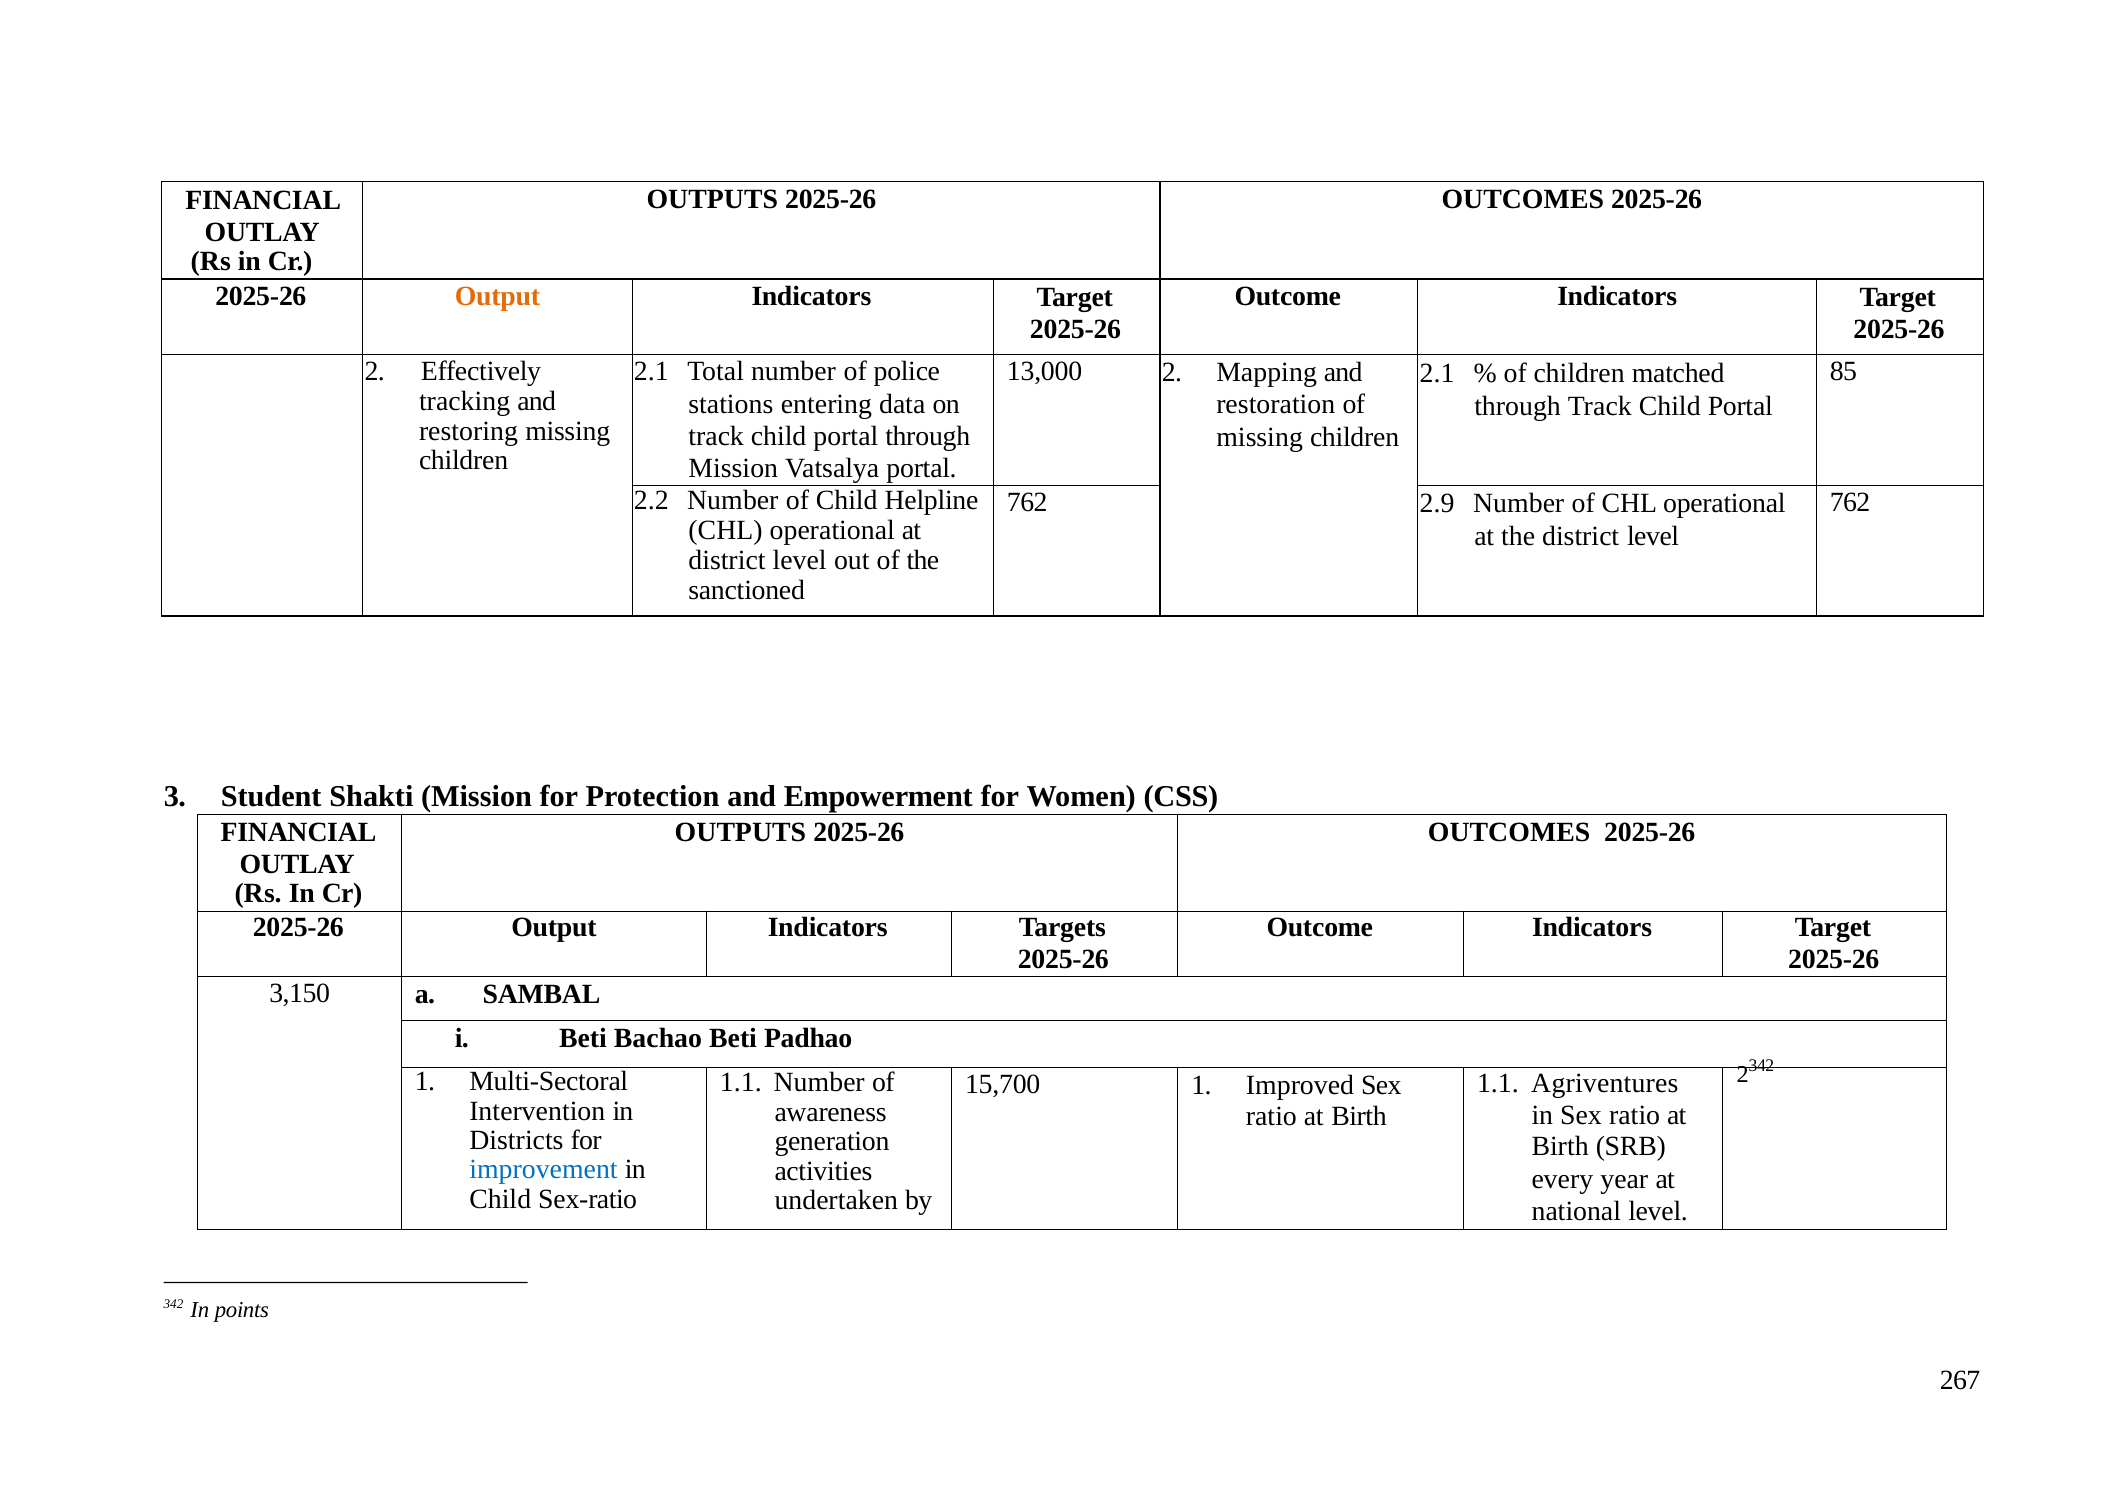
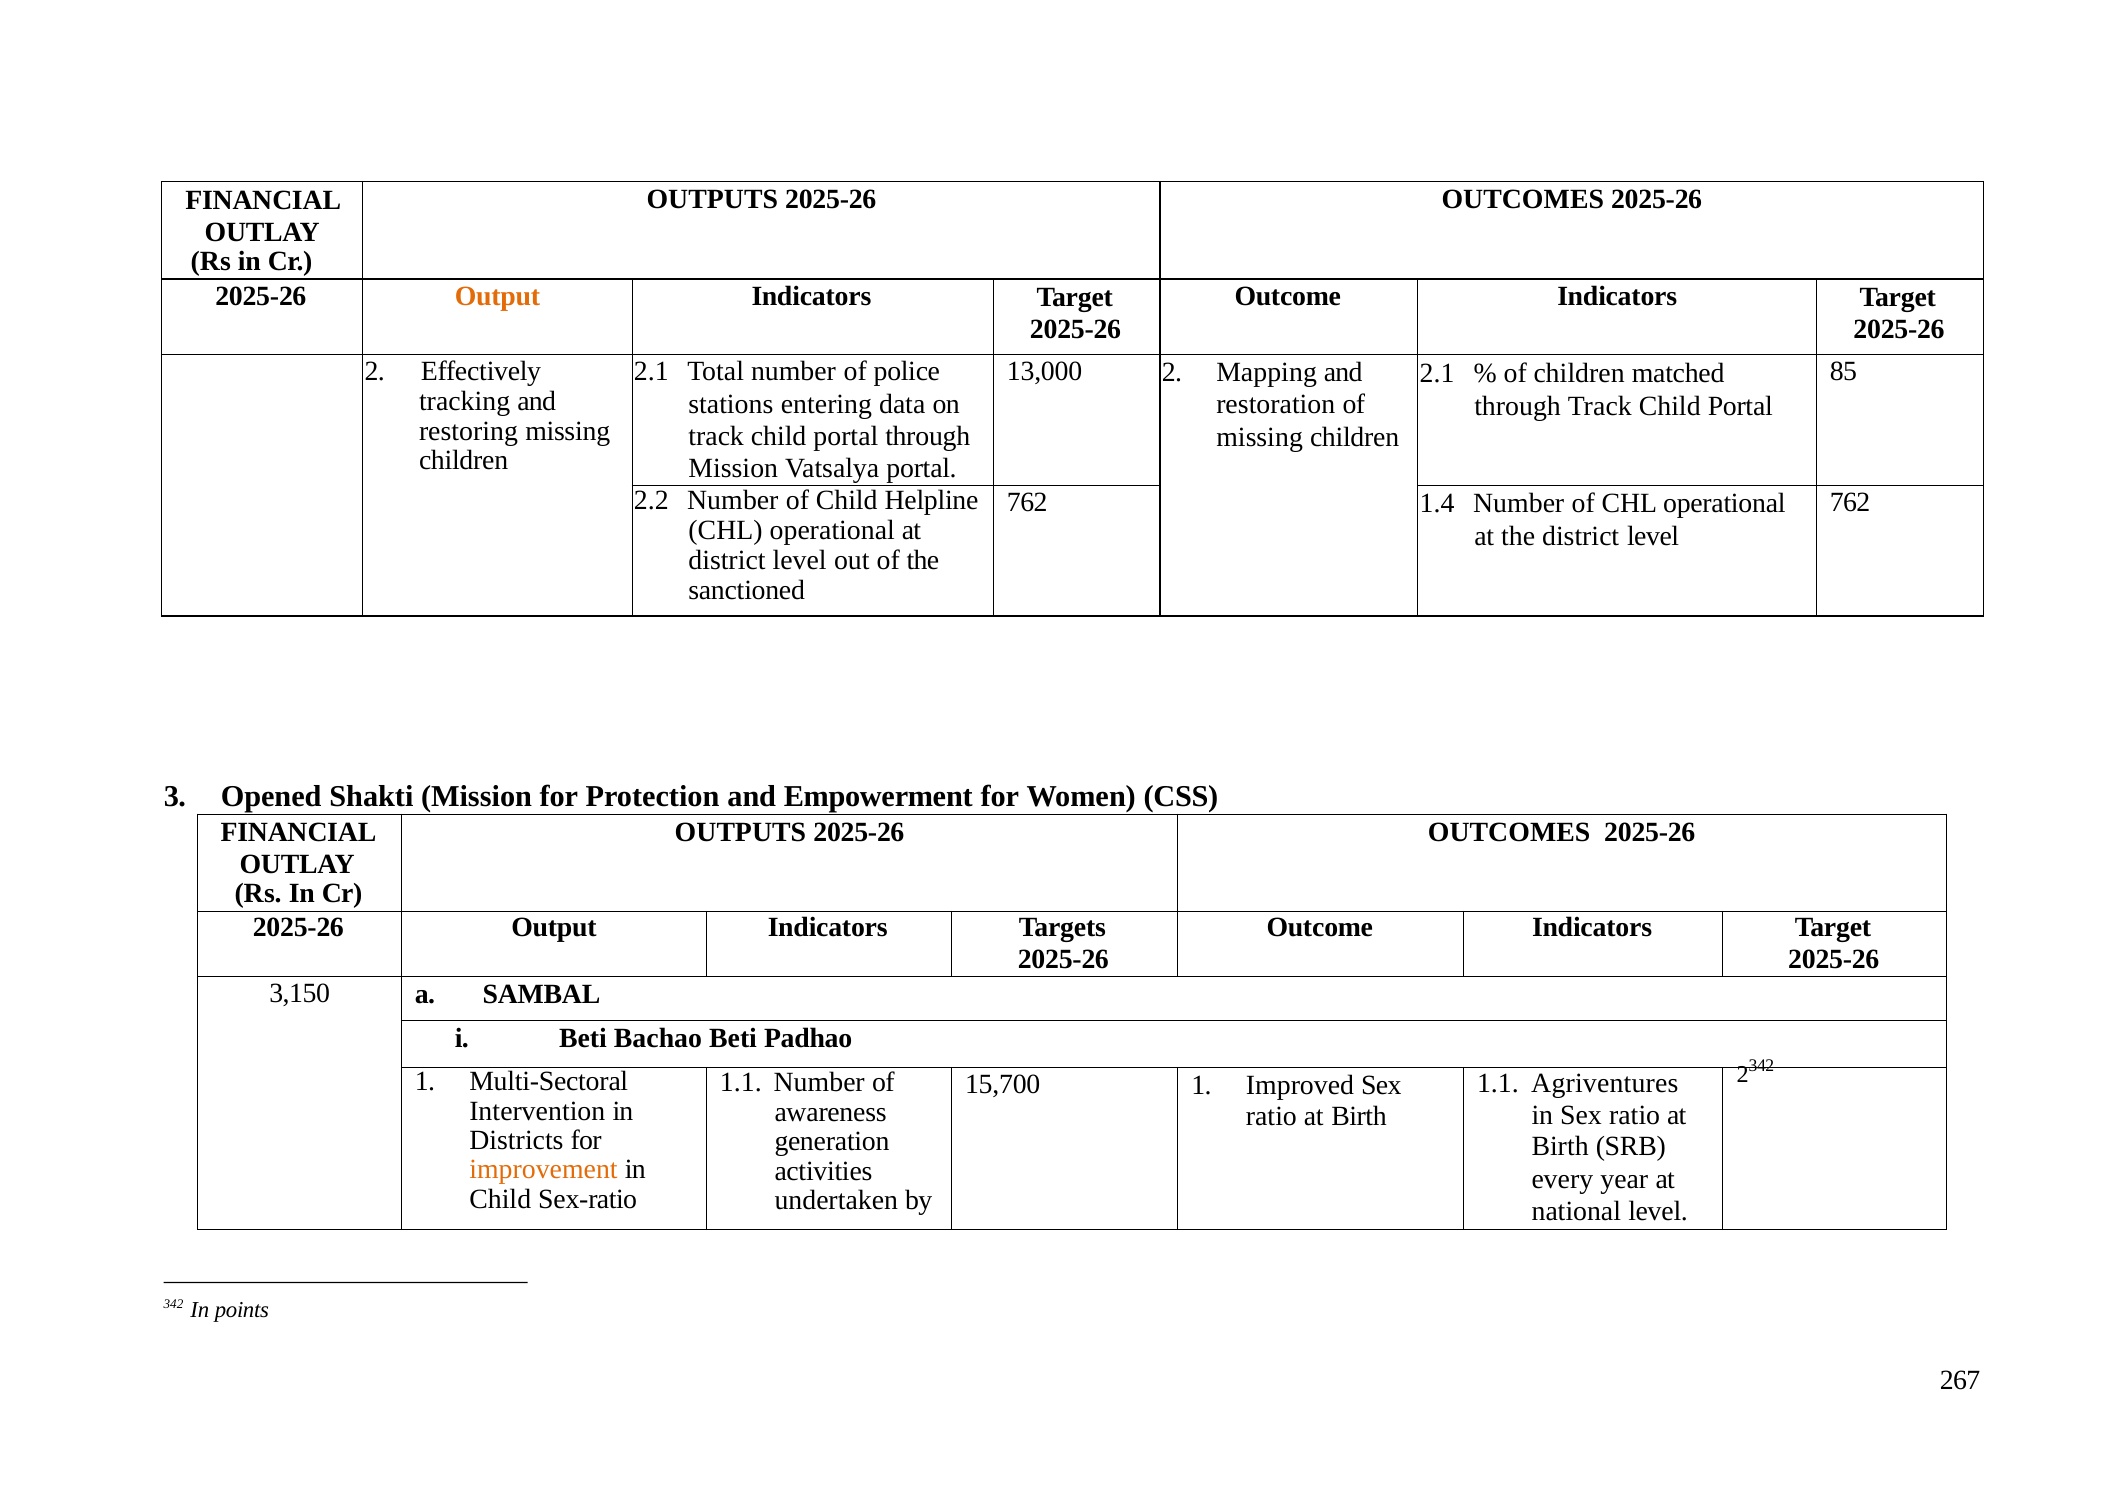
2.9: 2.9 -> 1.4
Student: Student -> Opened
improvement colour: blue -> orange
